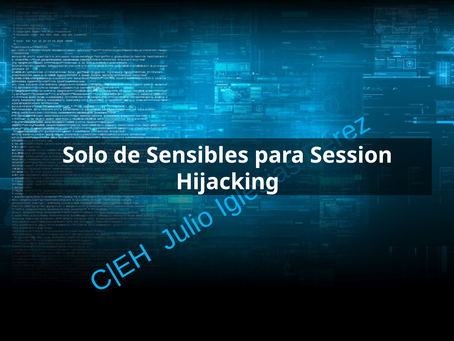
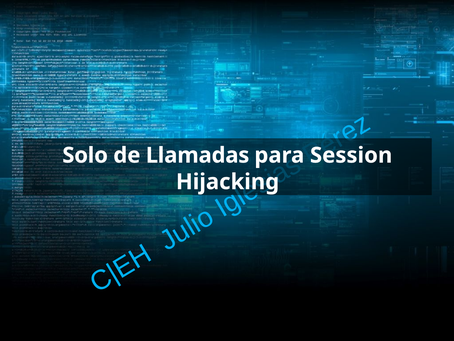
Sensibles: Sensibles -> Llamadas
